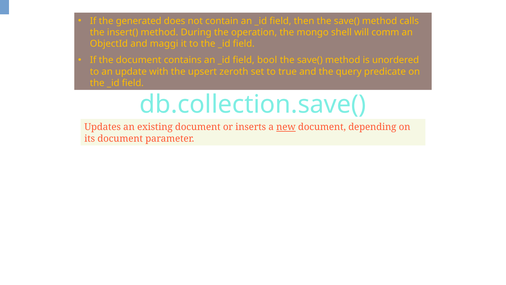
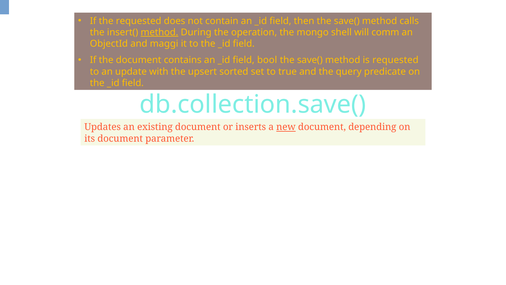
the generated: generated -> requested
method at (159, 32) underline: none -> present
is unordered: unordered -> requested
zeroth: zeroth -> sorted
